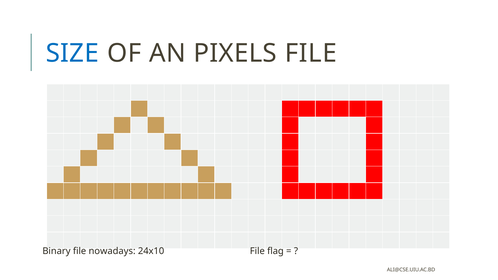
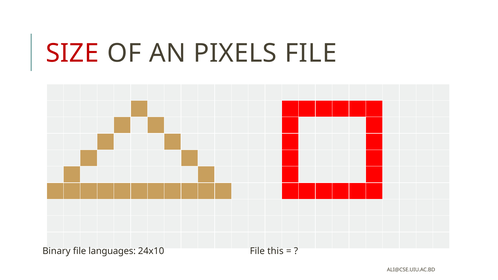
SIZE colour: blue -> red
nowadays: nowadays -> languages
flag: flag -> this
